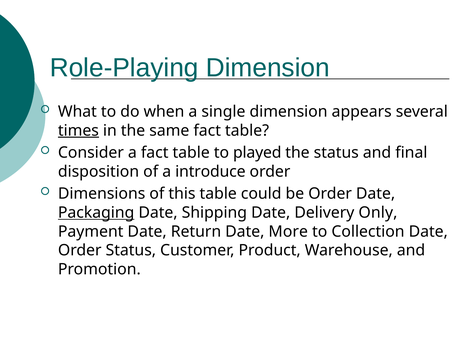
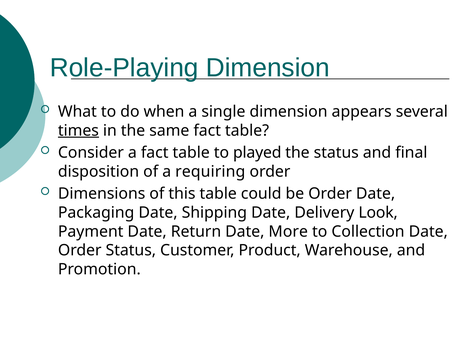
introduce: introduce -> requiring
Packaging underline: present -> none
Only: Only -> Look
